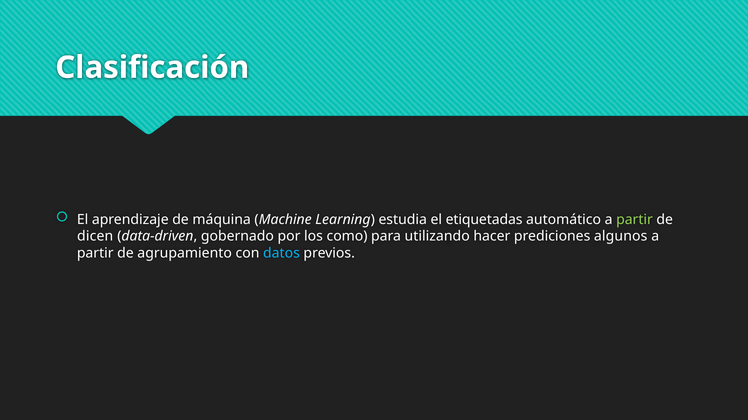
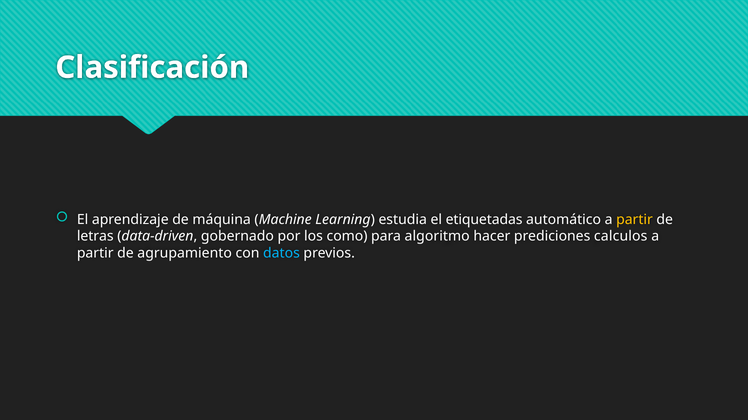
partir at (635, 220) colour: light green -> yellow
dicen: dicen -> letras
utilizando: utilizando -> algoritmo
algunos: algunos -> calculos
